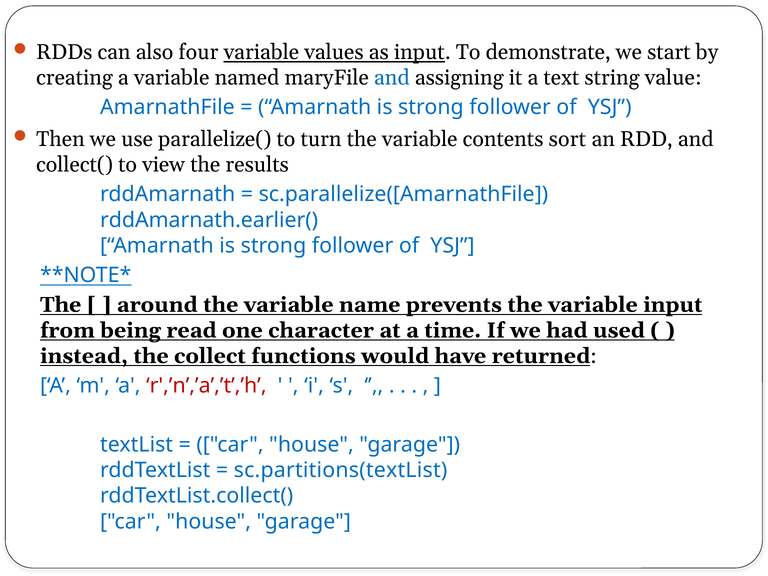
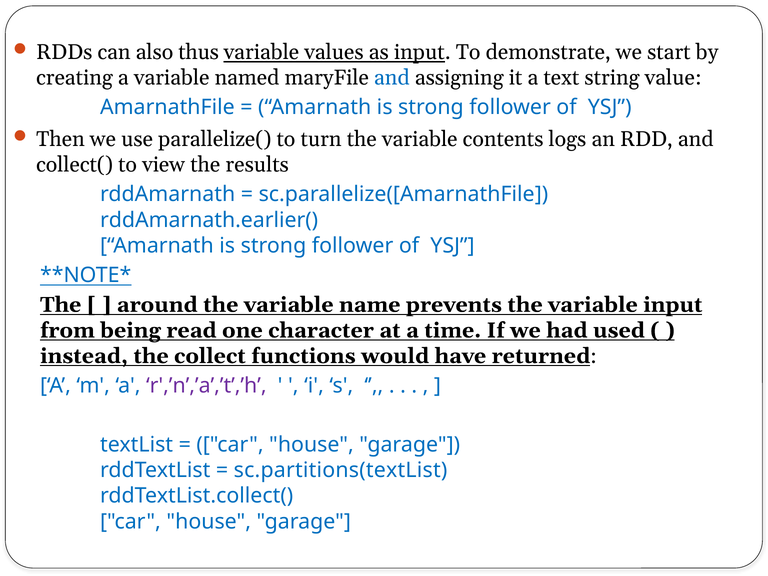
four: four -> thus
sort: sort -> logs
r',’n’,’a’,’t’,’h colour: red -> purple
